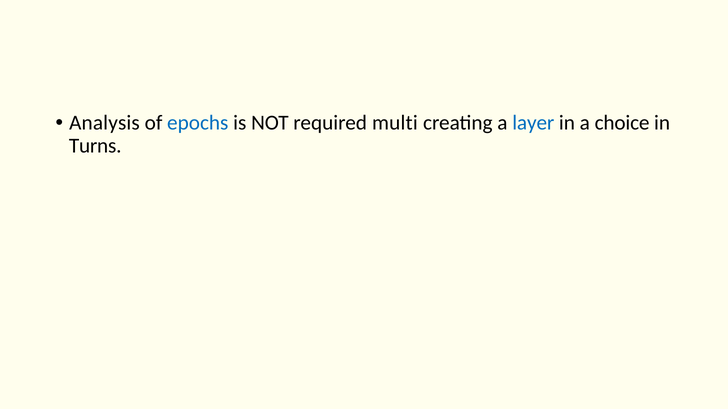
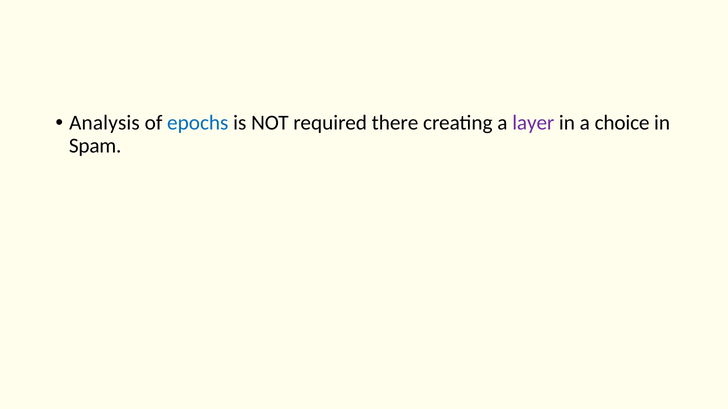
multi: multi -> there
layer colour: blue -> purple
Turns: Turns -> Spam
